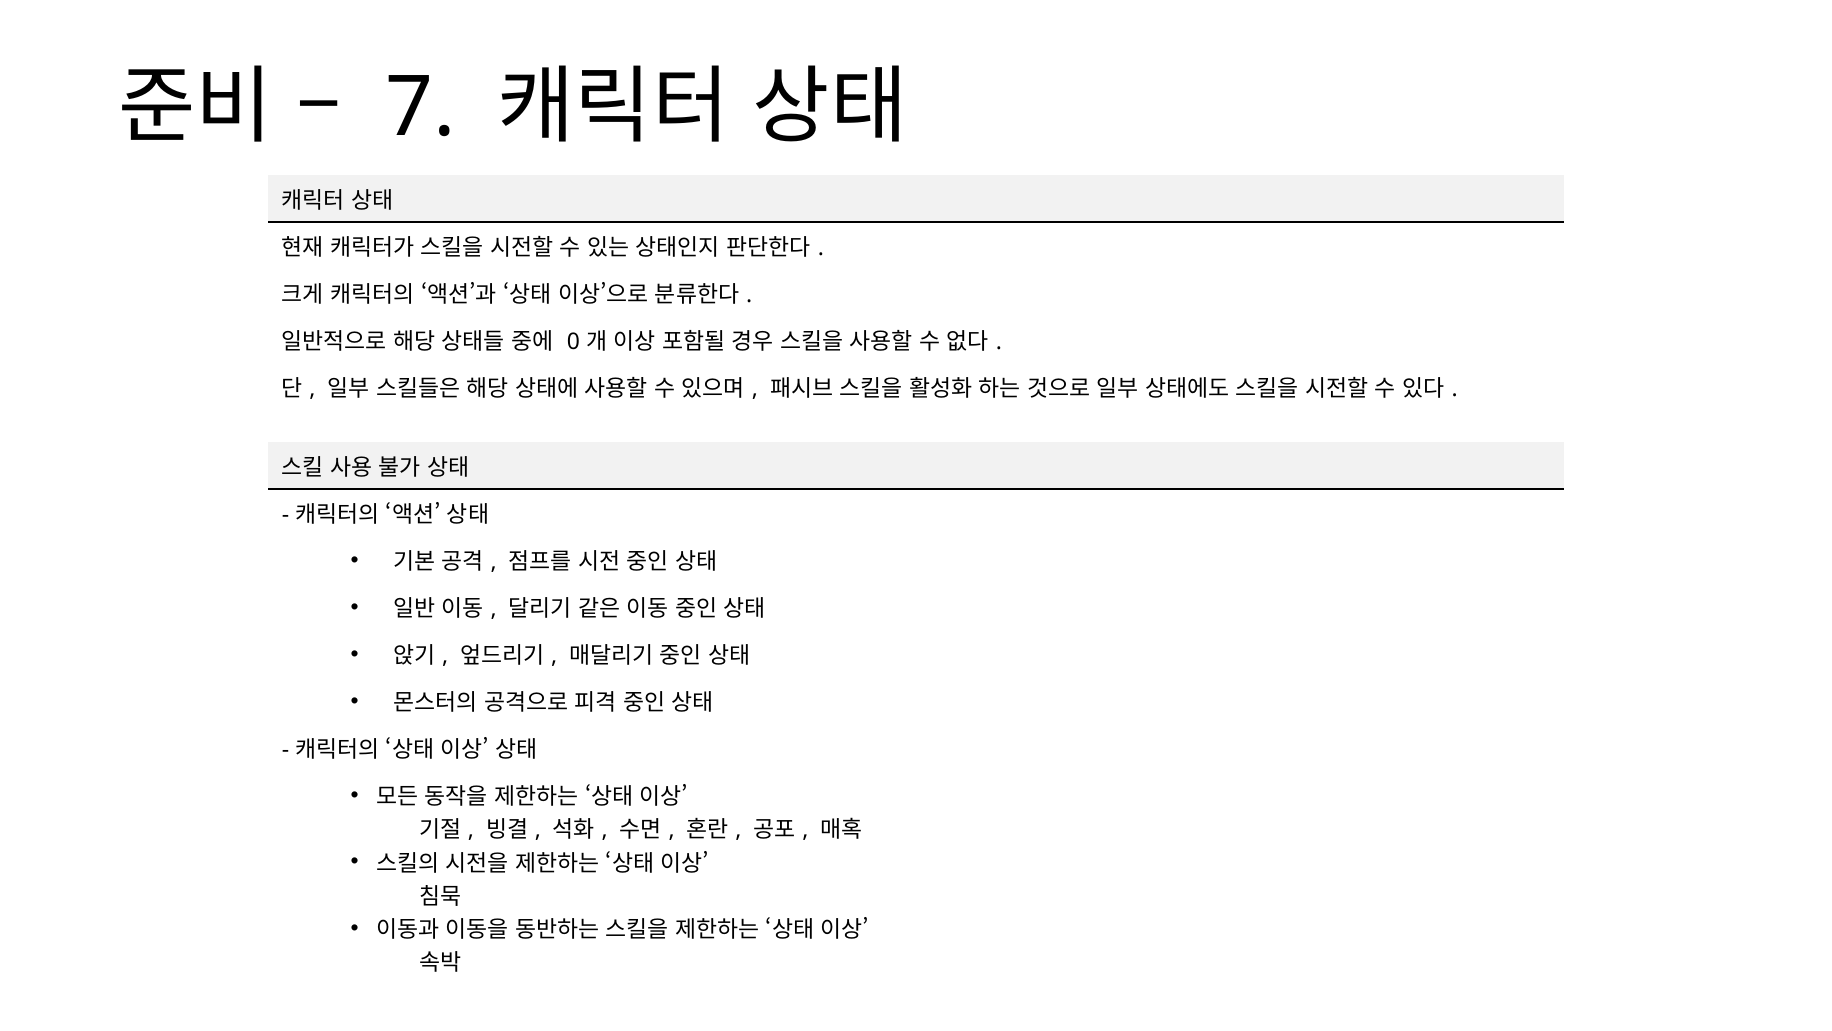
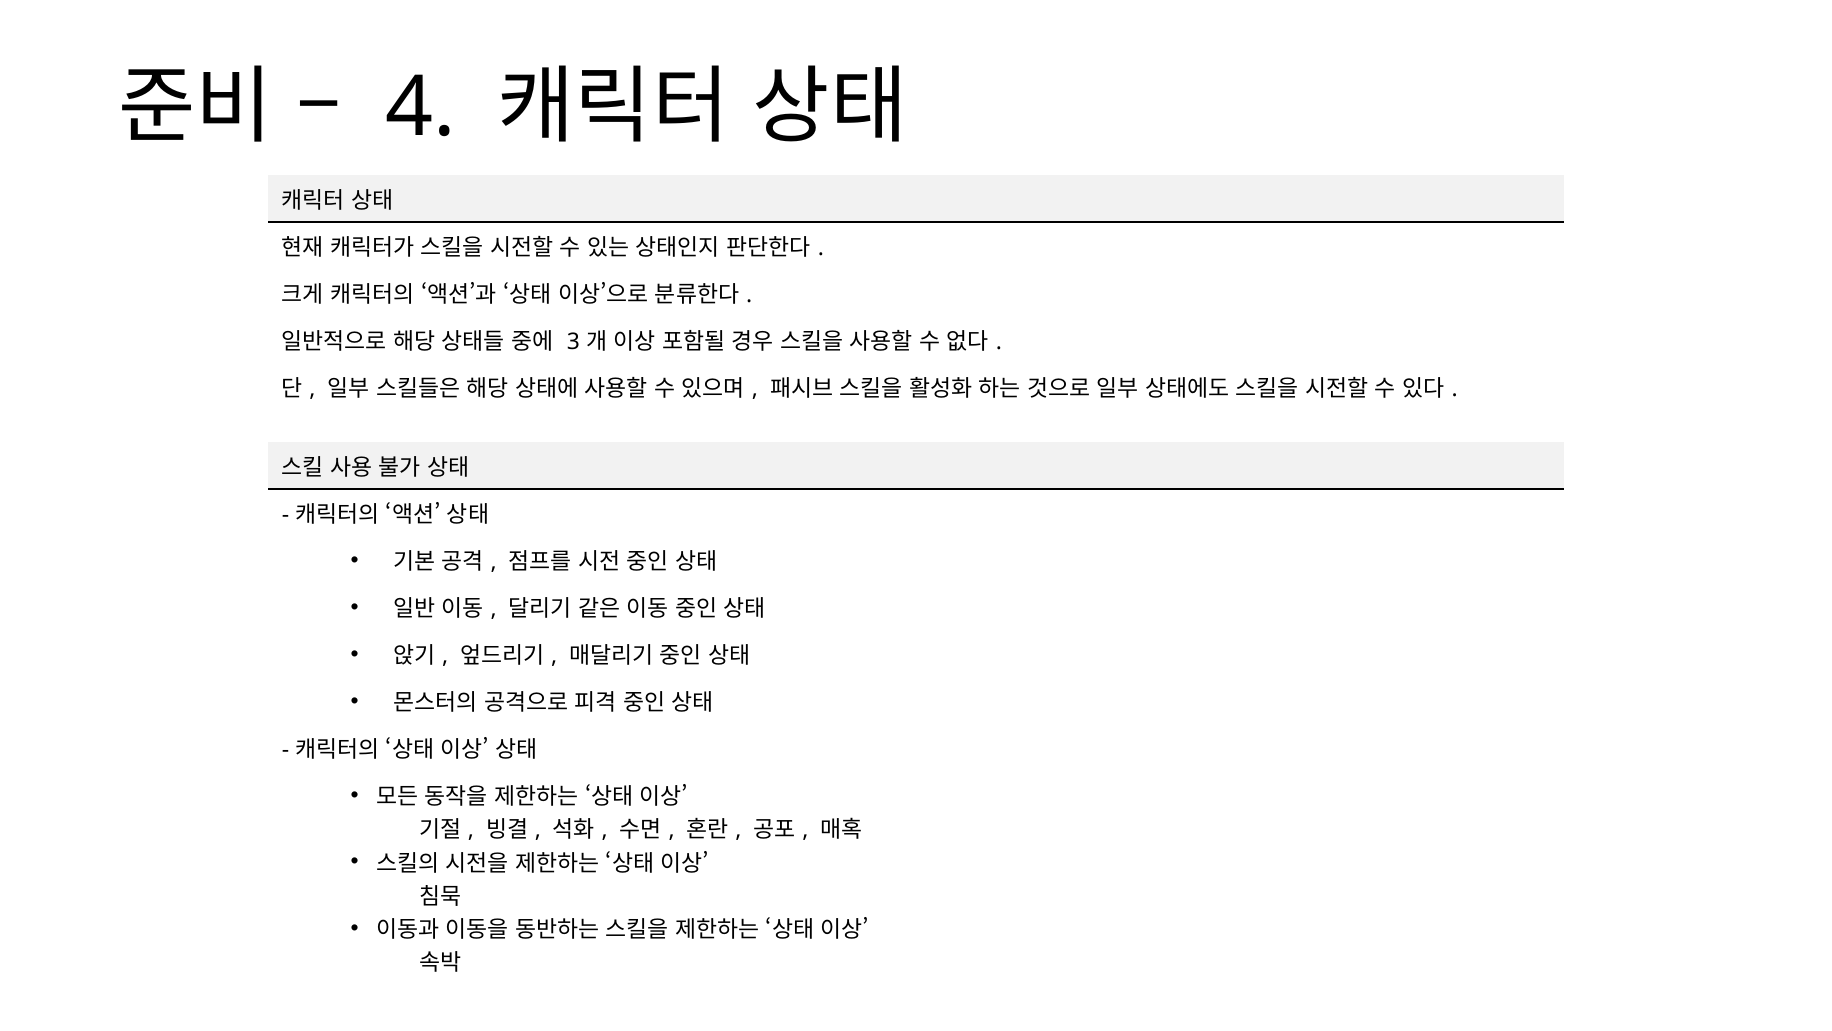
7: 7 -> 4
0: 0 -> 3
